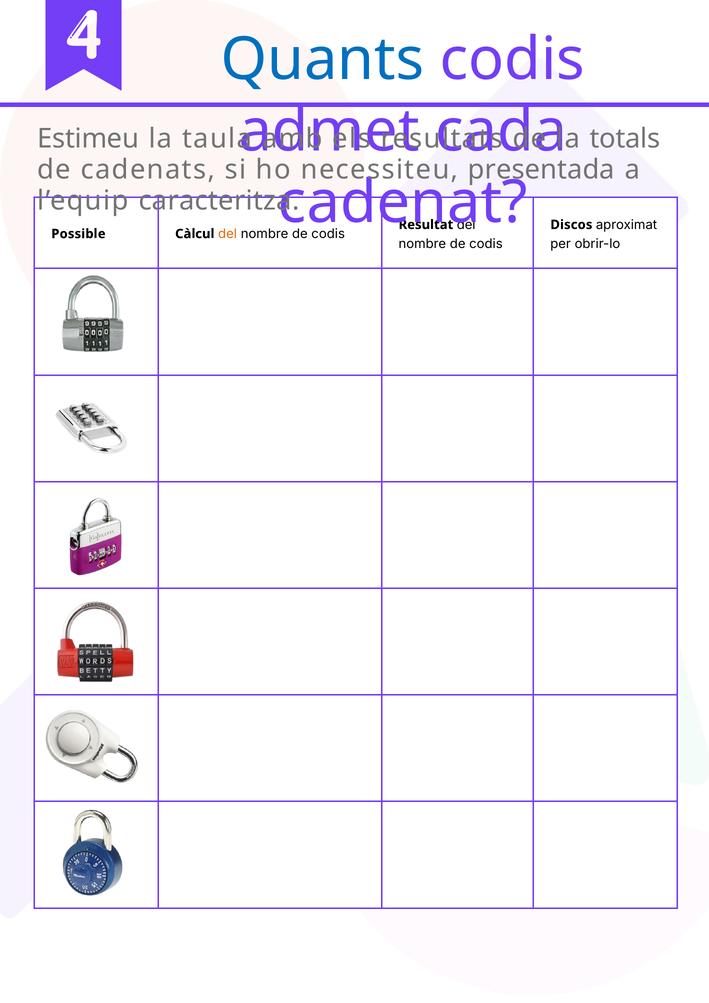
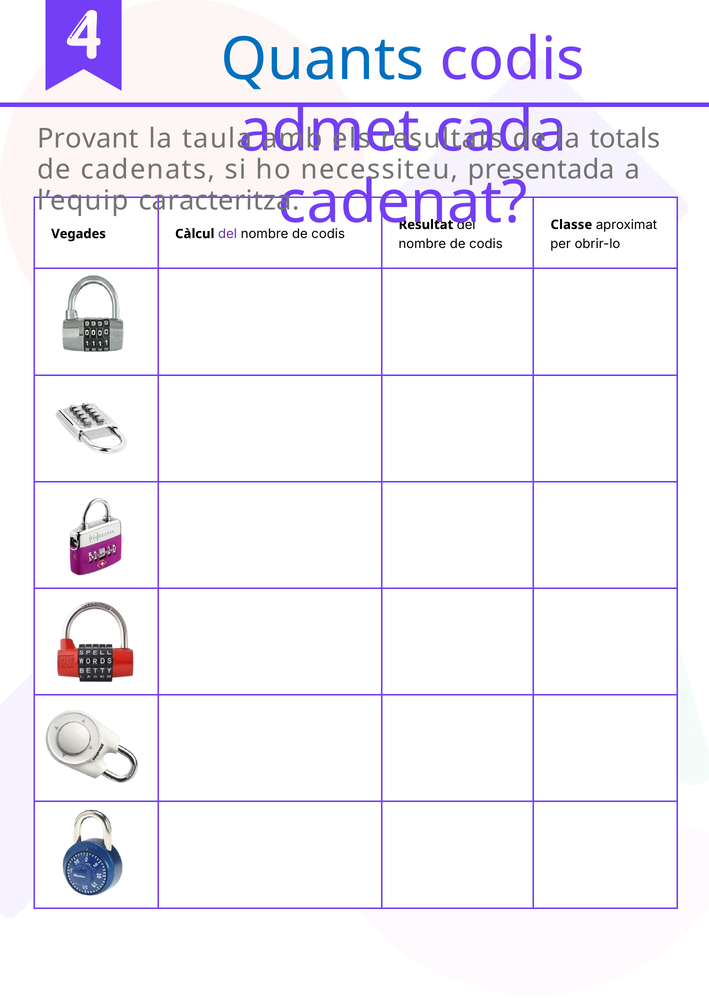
Estimeu: Estimeu -> Provant
Discos: Discos -> Classe
Possible: Possible -> Vegades
del at (228, 234) colour: orange -> purple
